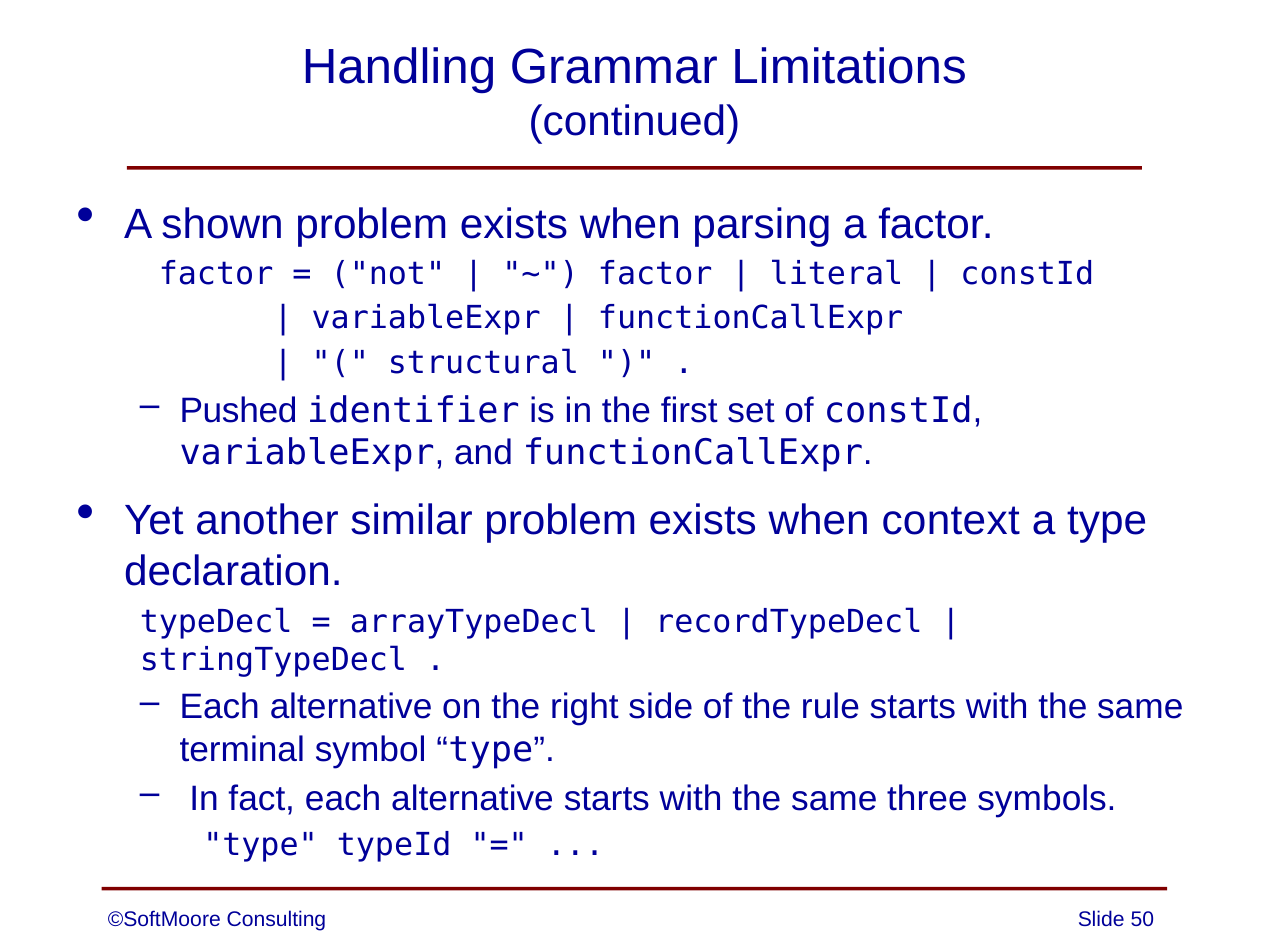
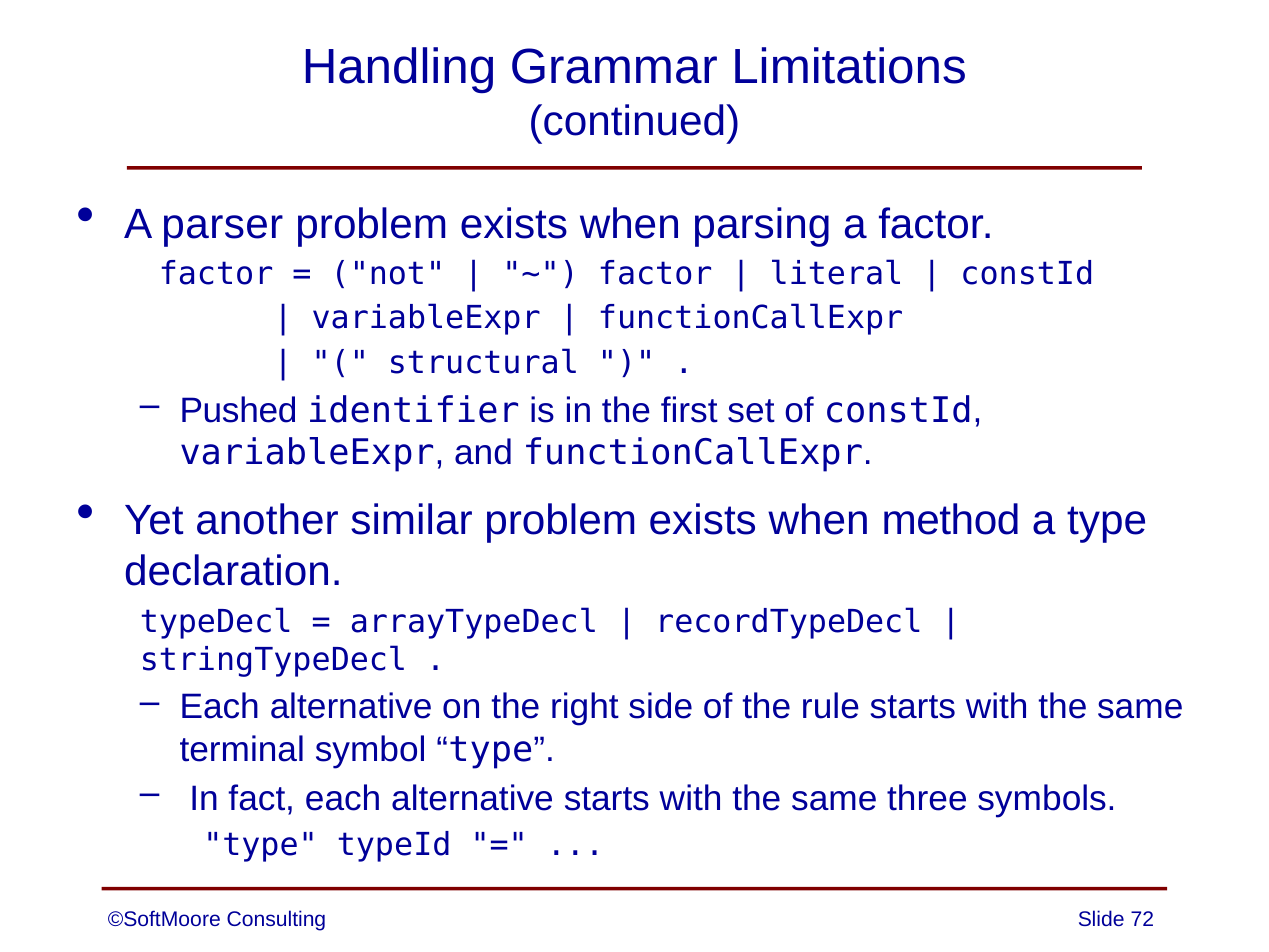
shown: shown -> parser
context: context -> method
50: 50 -> 72
